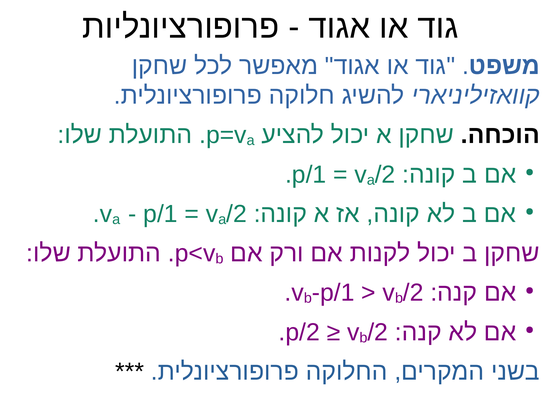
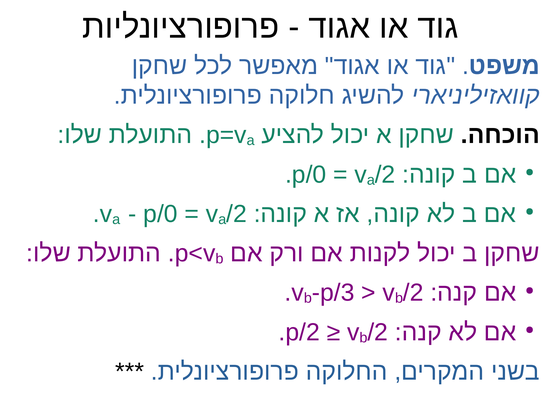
p/1 at (309, 175): p/1 -> p/0
p/1 at (160, 214): p/1 -> p/0
p/1 at (333, 293): p/1 -> p/3
